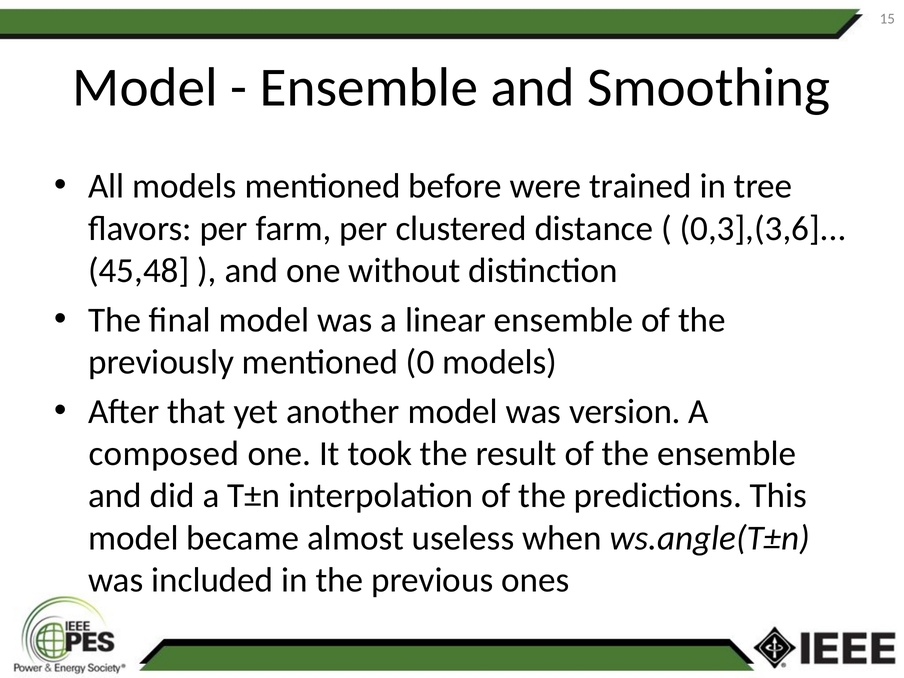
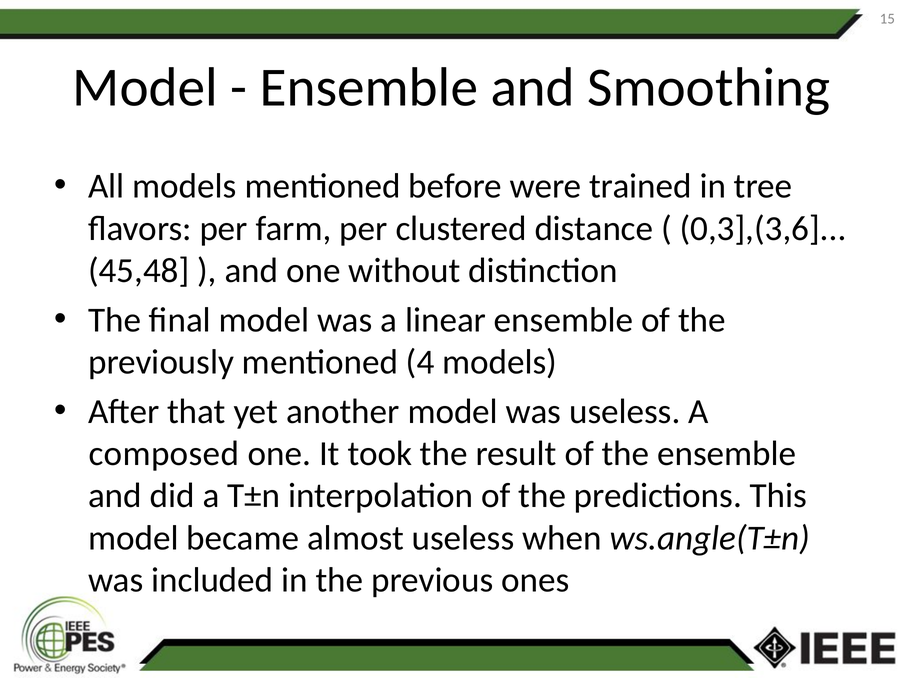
0: 0 -> 4
was version: version -> useless
